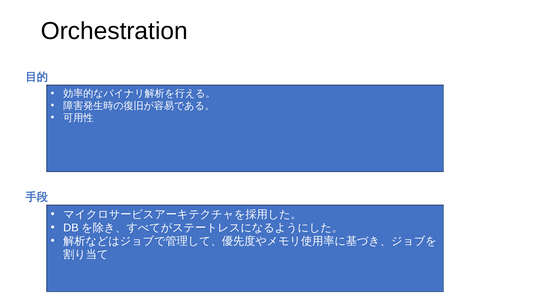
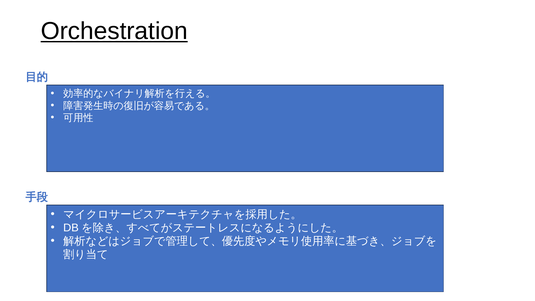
Orchestration underline: none -> present
